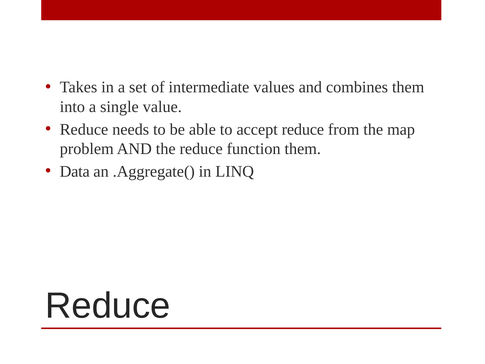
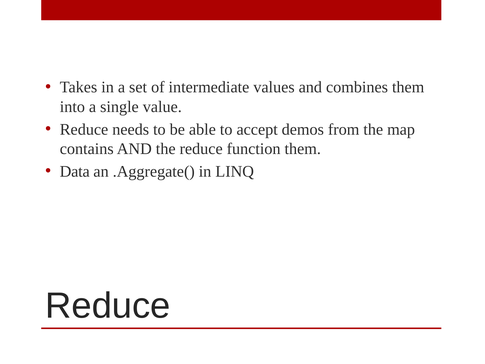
accept reduce: reduce -> demos
problem: problem -> contains
